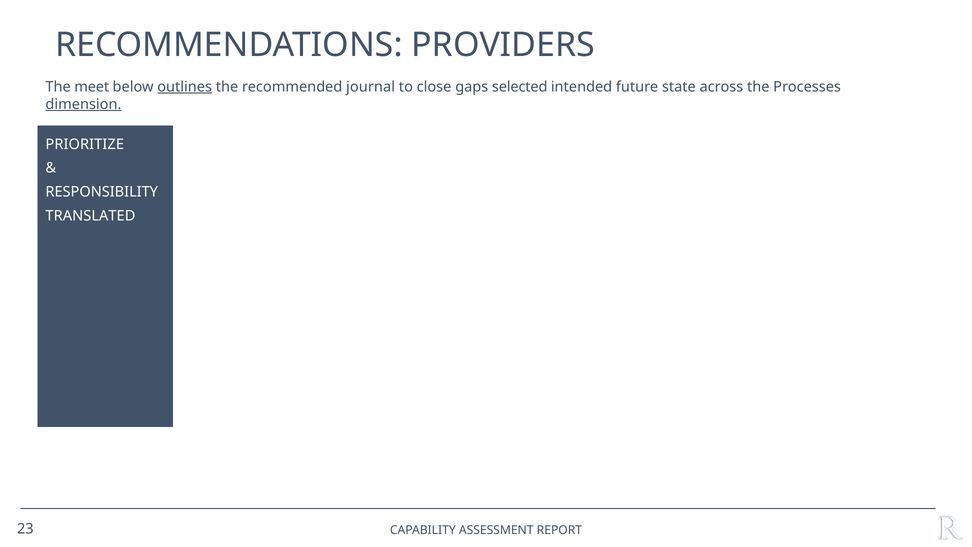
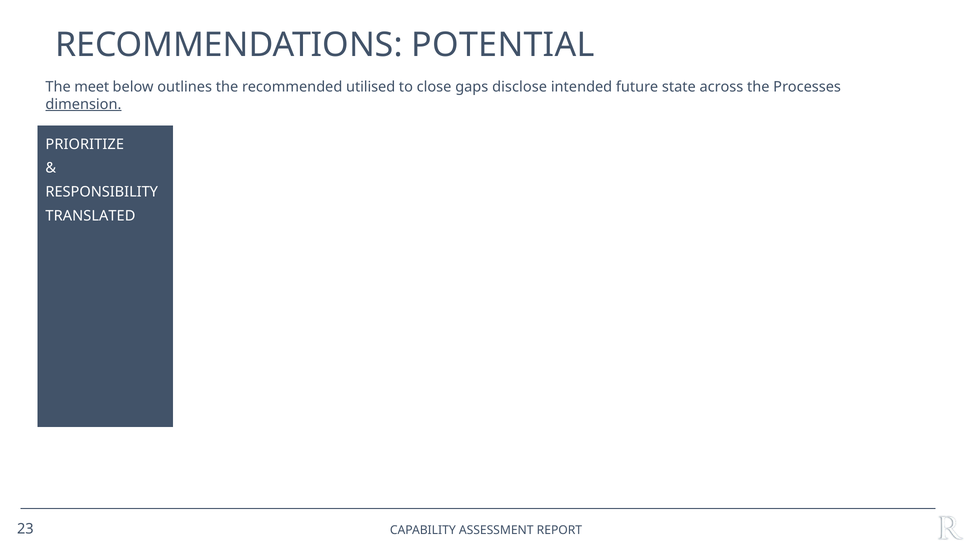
PROVIDERS: PROVIDERS -> POTENTIAL
outlines underline: present -> none
journal: journal -> utilised
selected: selected -> disclose
